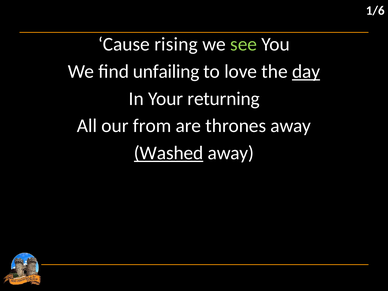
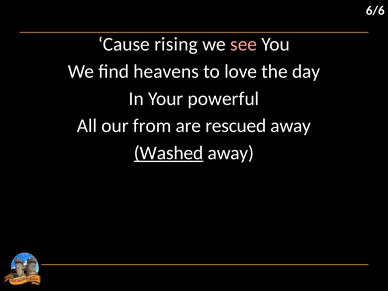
1/6: 1/6 -> 6/6
see colour: light green -> pink
unfailing: unfailing -> heavens
day underline: present -> none
returning: returning -> powerful
thrones: thrones -> rescued
